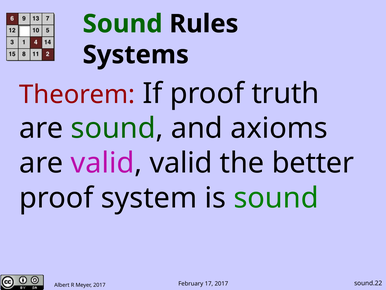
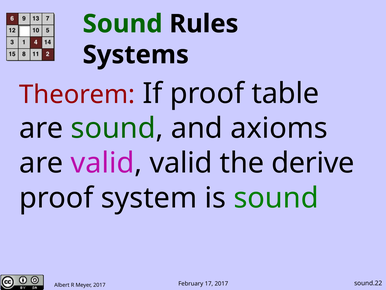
truth: truth -> table
better: better -> derive
